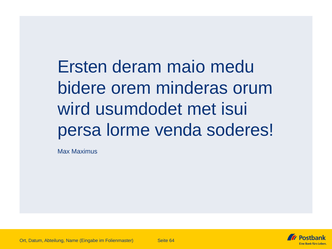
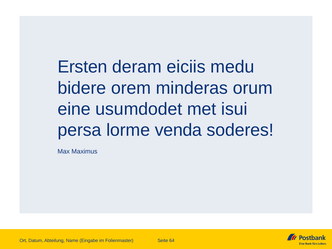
maio: maio -> eiciis
wird: wird -> eine
